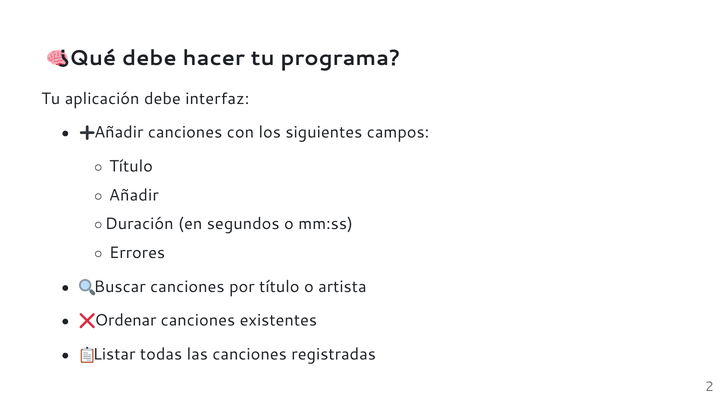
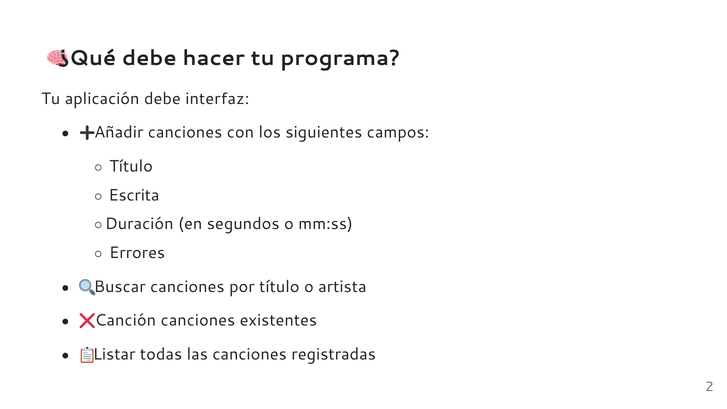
Añadir at (134, 195): Añadir -> Escrita
Ordenar: Ordenar -> Canción
